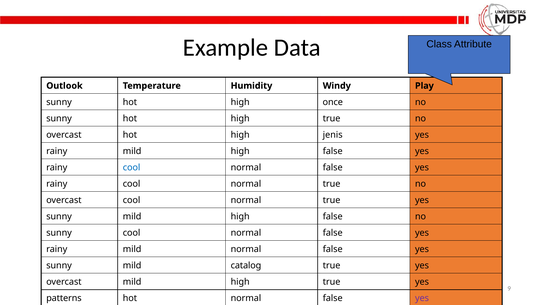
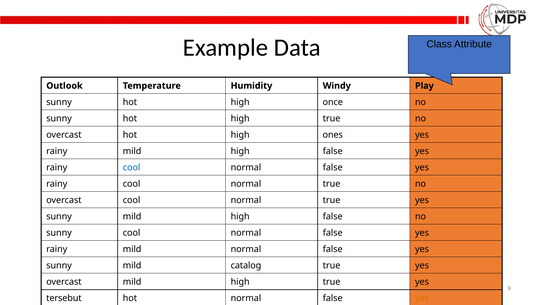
jenis: jenis -> ones
patterns: patterns -> tersebut
yes at (422, 298) colour: purple -> orange
